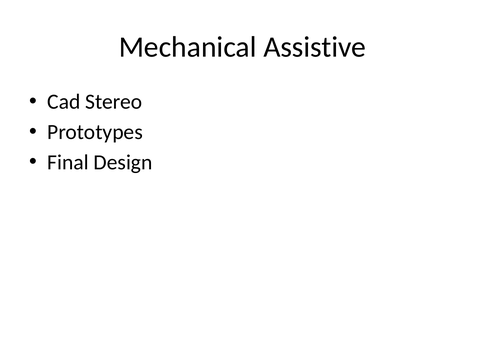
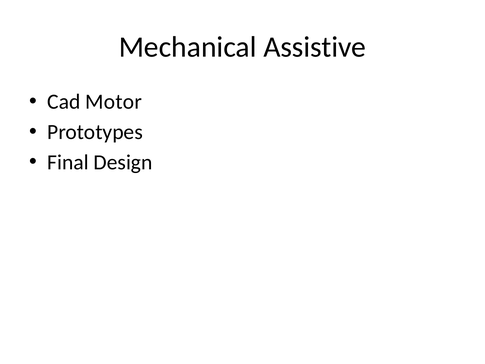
Stereo: Stereo -> Motor
